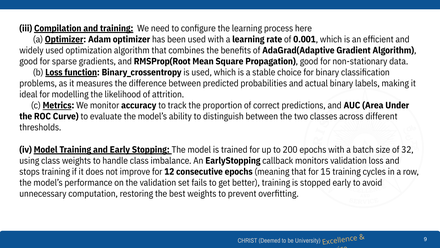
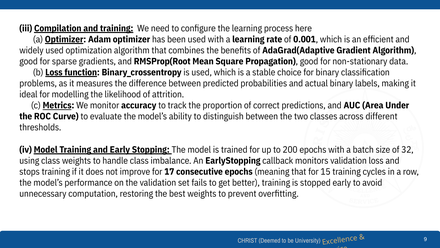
12: 12 -> 17
